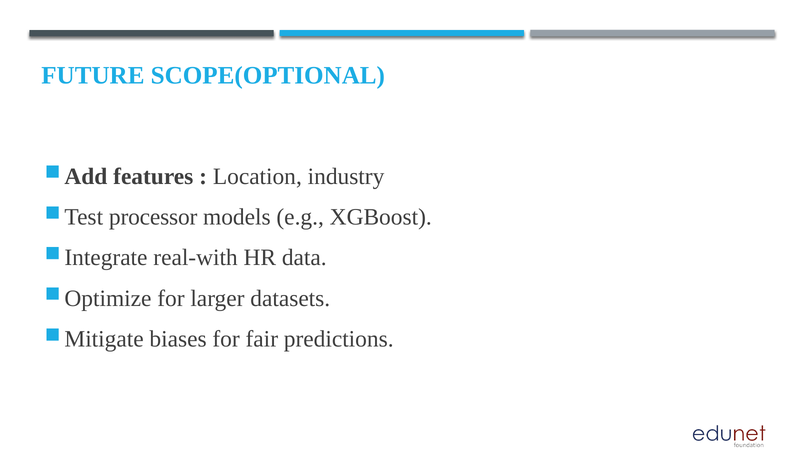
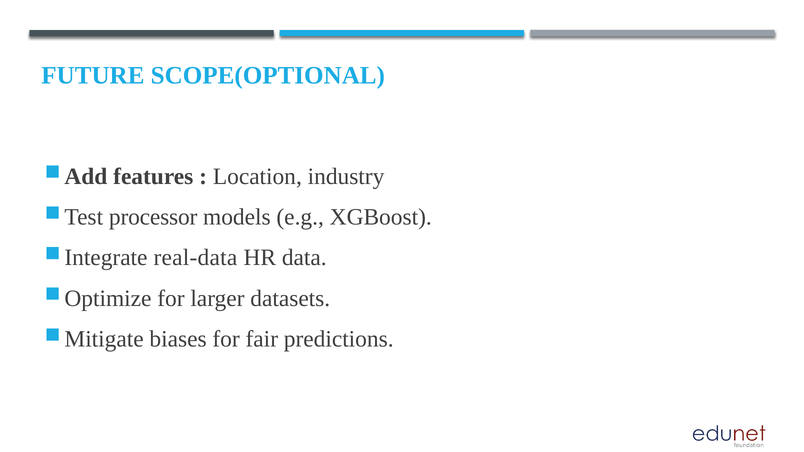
real-with: real-with -> real-data
